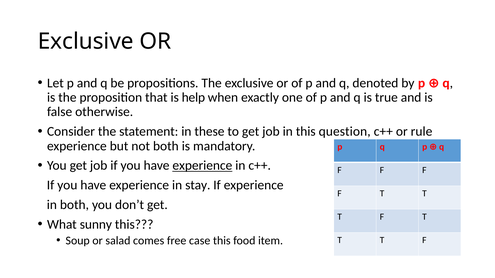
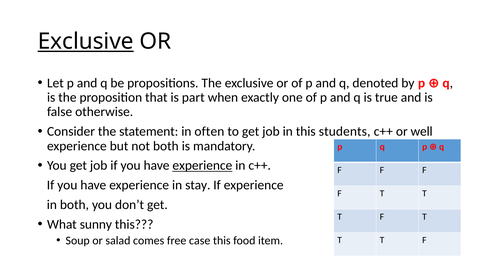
Exclusive at (86, 42) underline: none -> present
help: help -> part
these: these -> often
question: question -> students
rule: rule -> well
